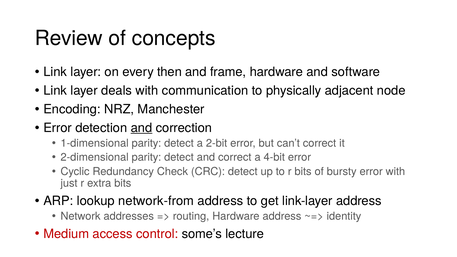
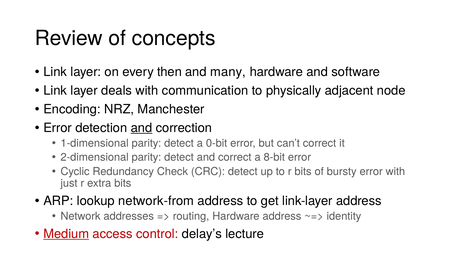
frame: frame -> many
2-bit: 2-bit -> 0-bit
4-bit: 4-bit -> 8-bit
Medium underline: none -> present
some’s: some’s -> delay’s
